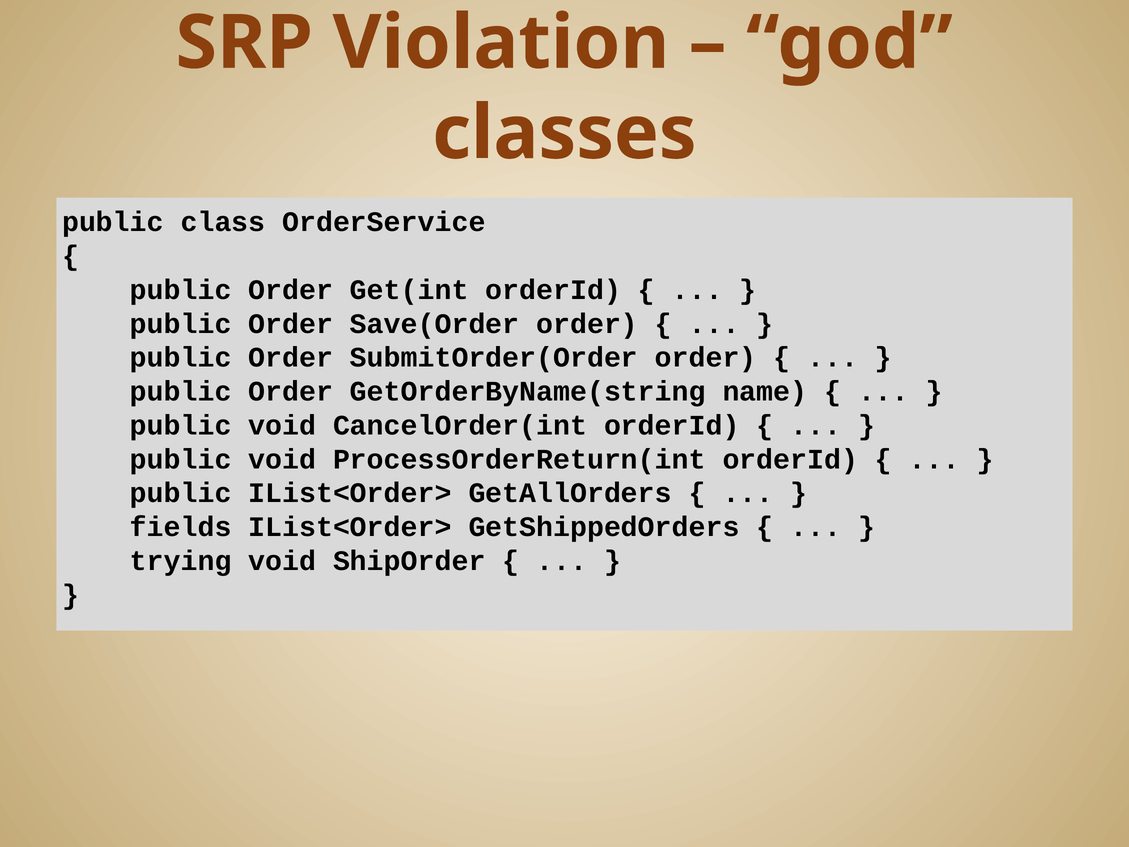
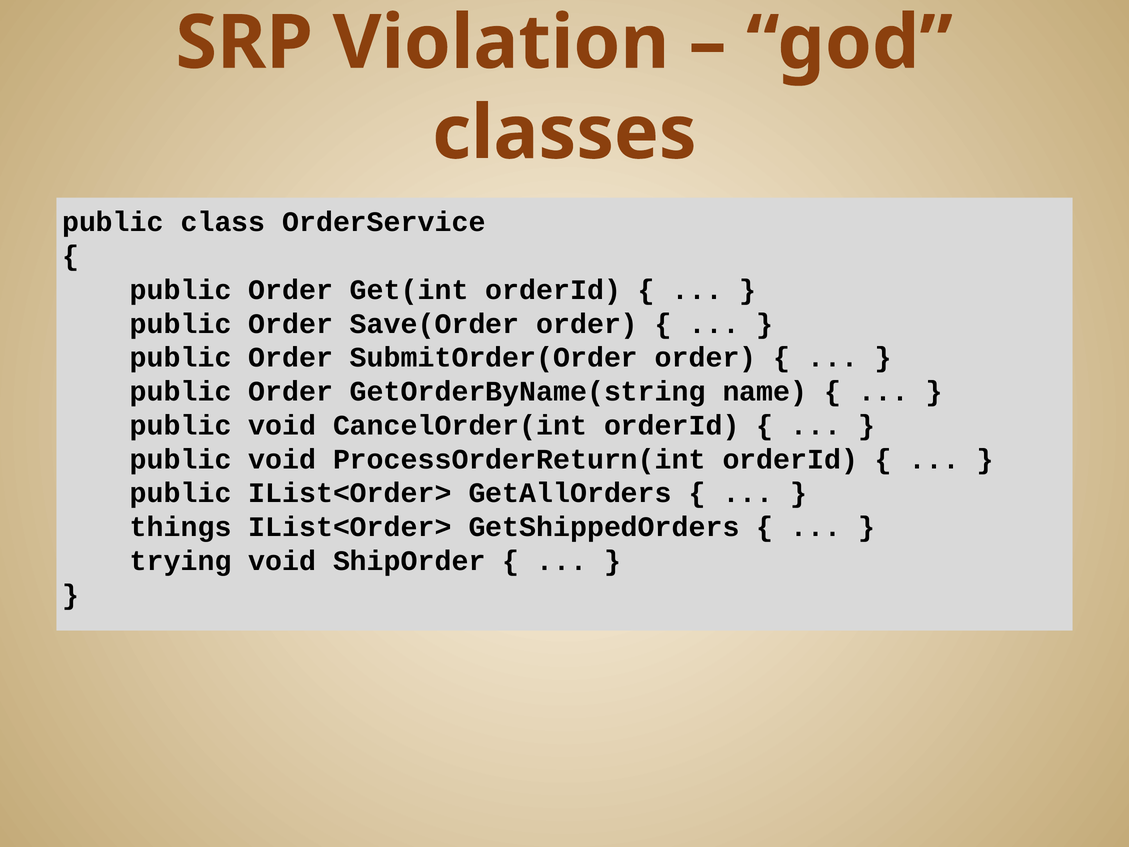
fields: fields -> things
